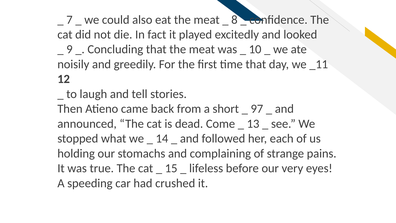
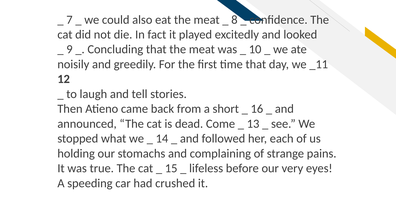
97: 97 -> 16
